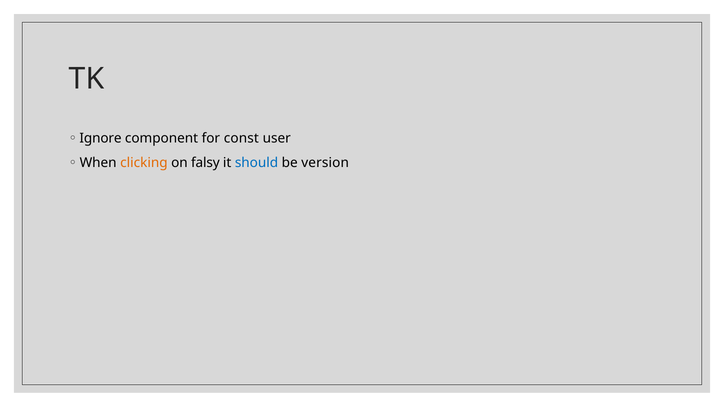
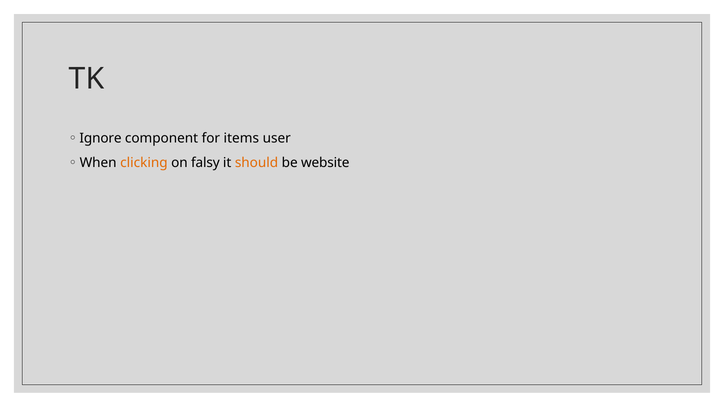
const: const -> items
should colour: blue -> orange
version: version -> website
